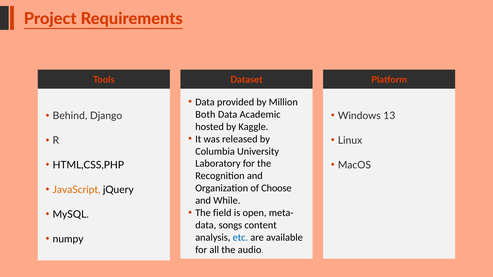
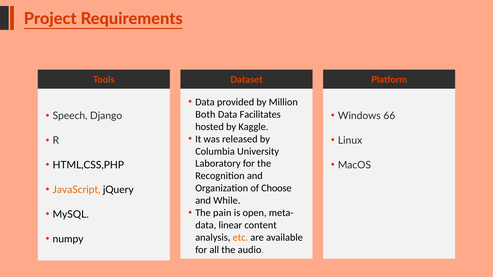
Academic: Academic -> Facilitates
13: 13 -> 66
Behind: Behind -> Speech
field: field -> pain
songs: songs -> linear
etc colour: blue -> orange
